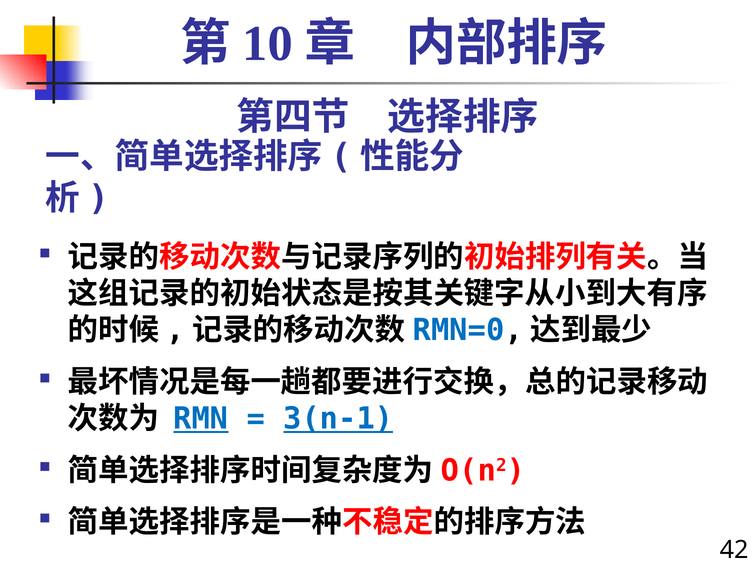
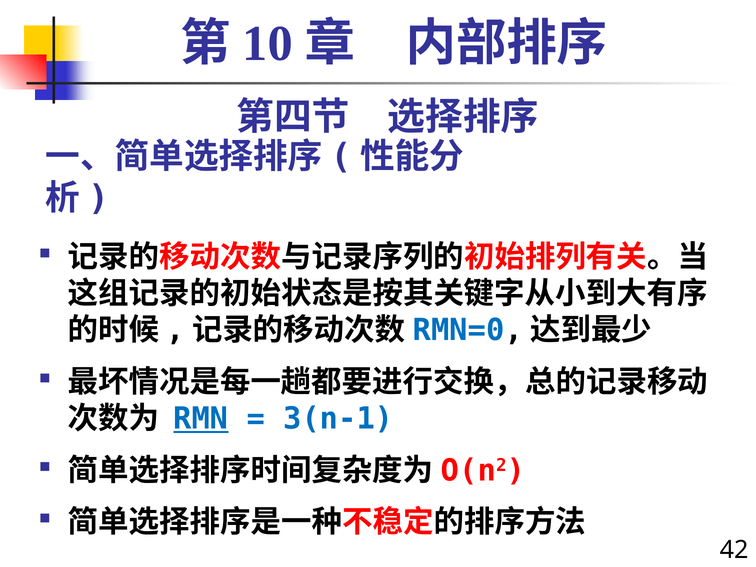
3(n-1 underline: present -> none
